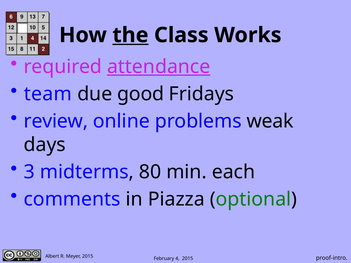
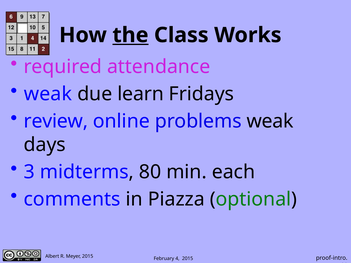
attendance underline: present -> none
team at (48, 94): team -> weak
good: good -> learn
